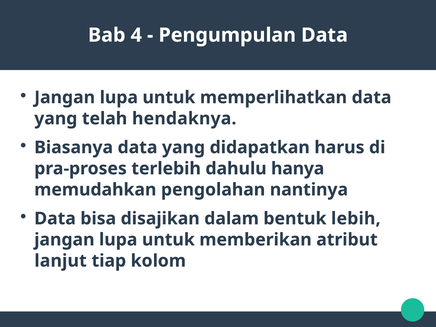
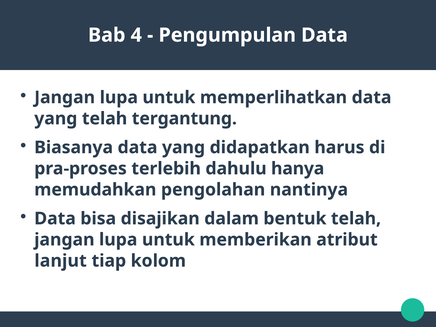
hendaknya: hendaknya -> tergantung
bentuk lebih: lebih -> telah
